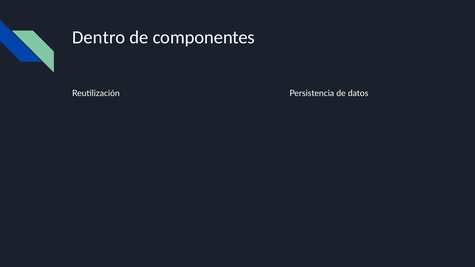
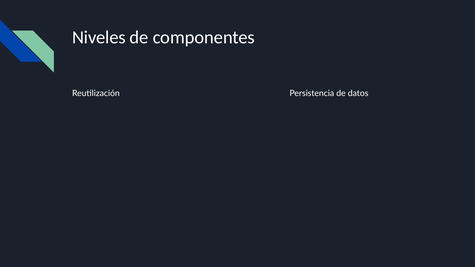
Dentro: Dentro -> Niveles
